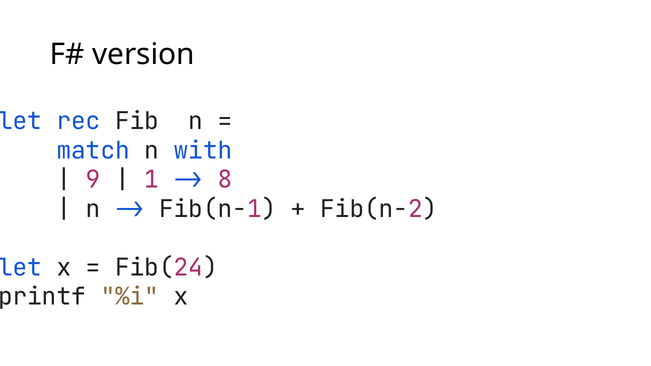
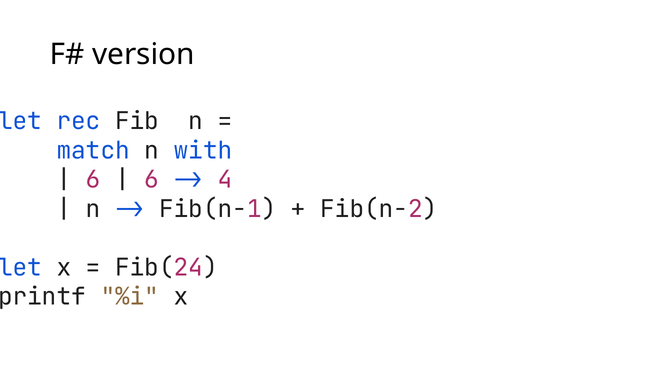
9 at (93, 180): 9 -> 6
1 at (152, 180): 1 -> 6
8: 8 -> 4
